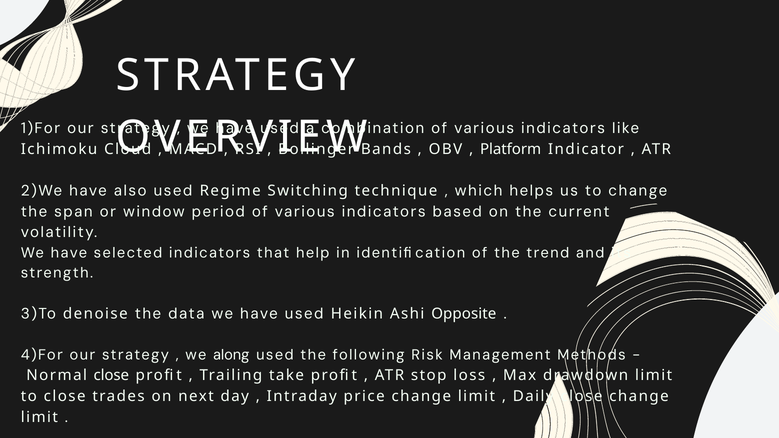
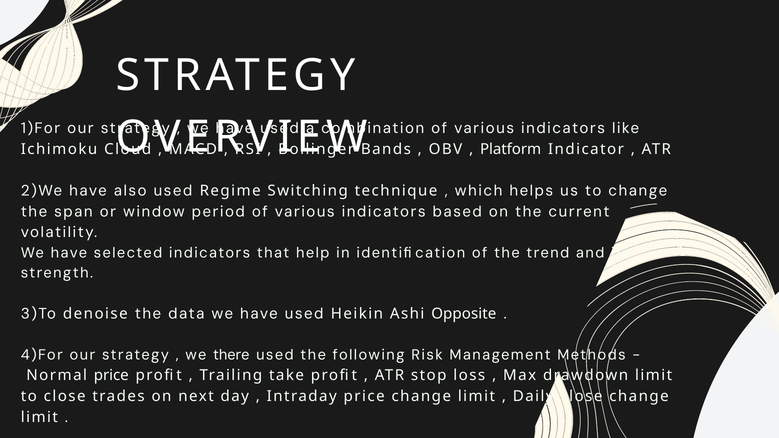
along: along -> there
Normal close: close -> price
